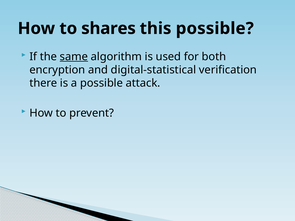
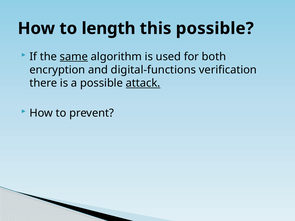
shares: shares -> length
digital-statistical: digital-statistical -> digital-functions
attack underline: none -> present
